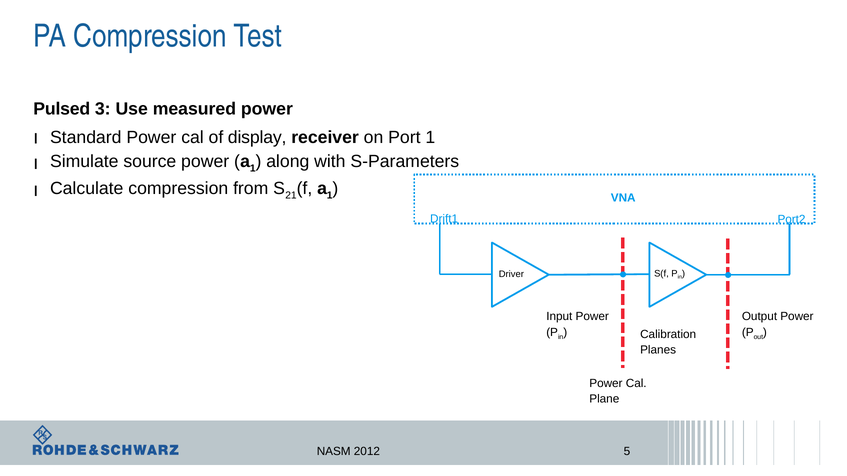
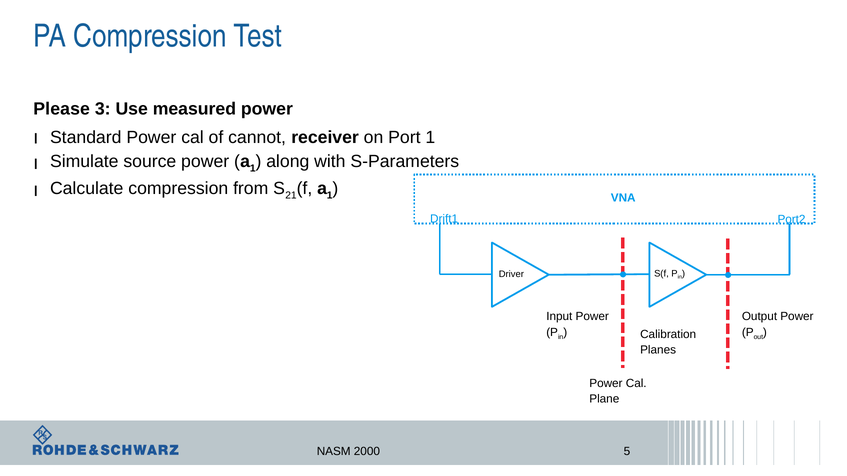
Pulsed: Pulsed -> Please
display: display -> cannot
2012: 2012 -> 2000
